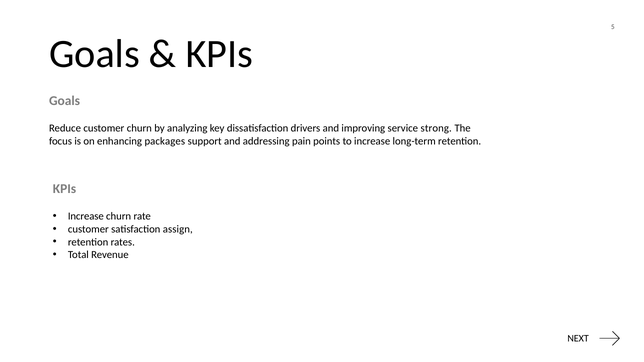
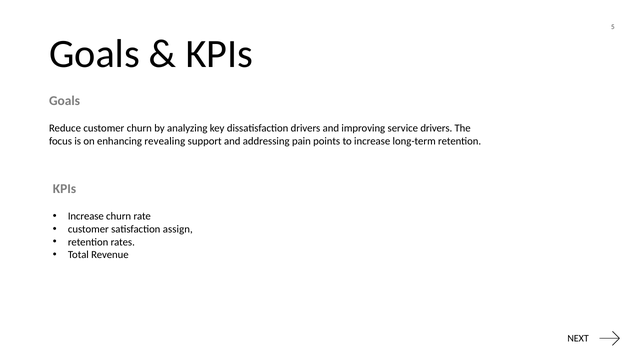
service strong: strong -> drivers
packages: packages -> revealing
